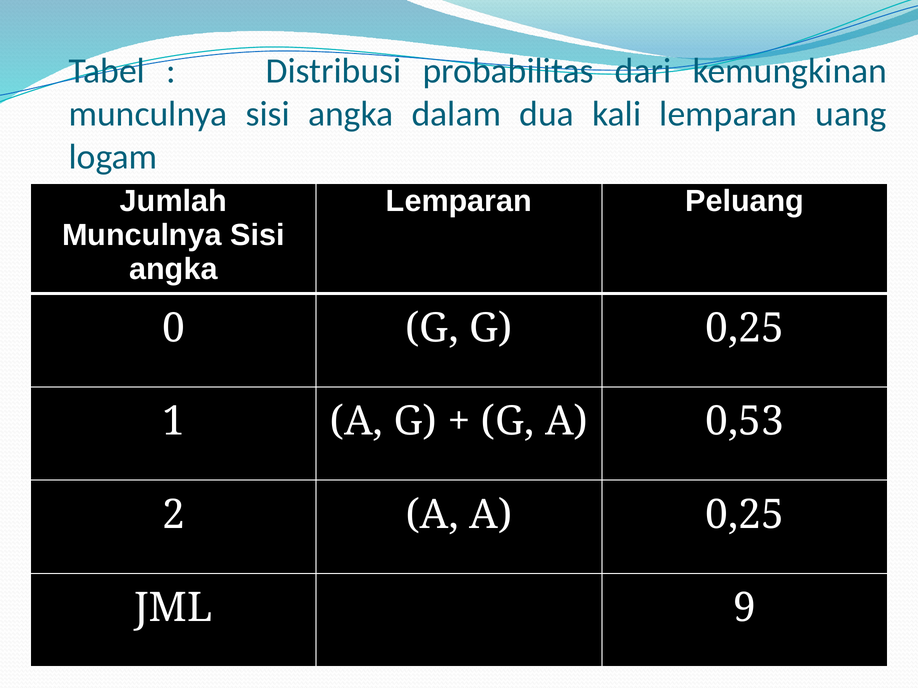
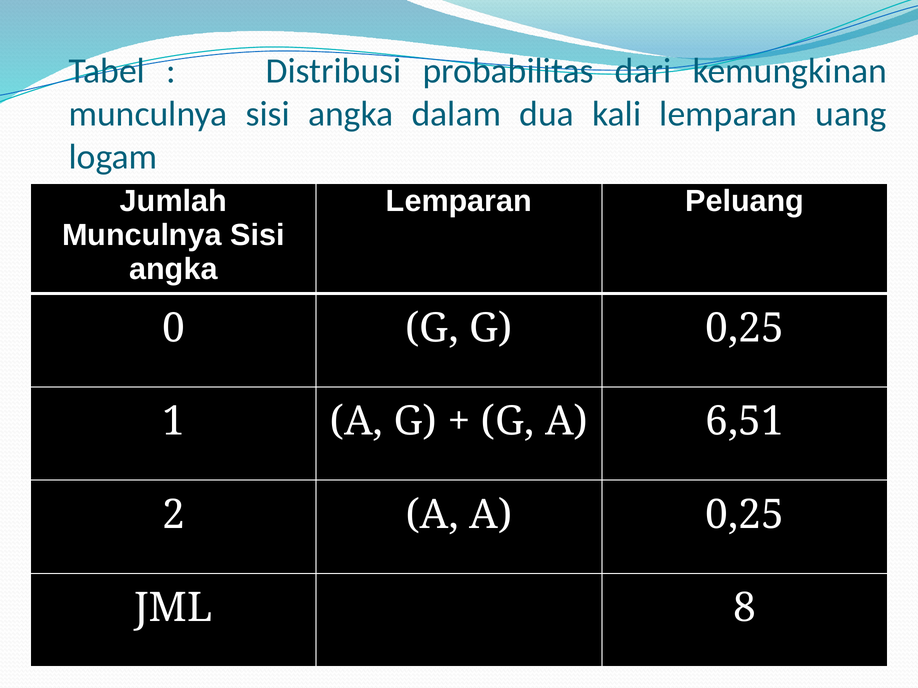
0,53: 0,53 -> 6,51
9: 9 -> 8
